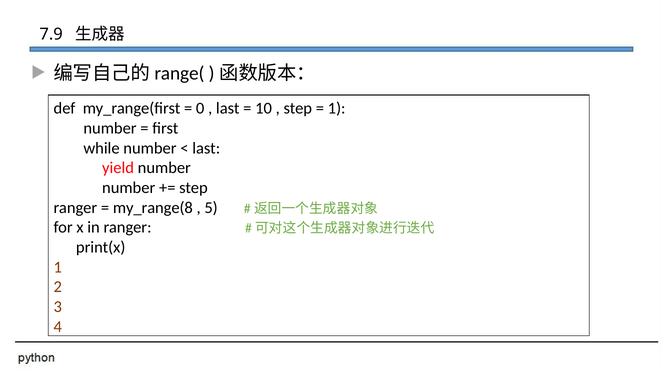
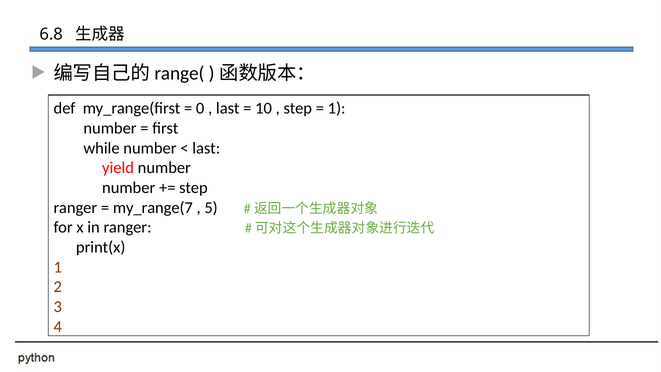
7.9: 7.9 -> 6.8
my_range(8: my_range(8 -> my_range(7
